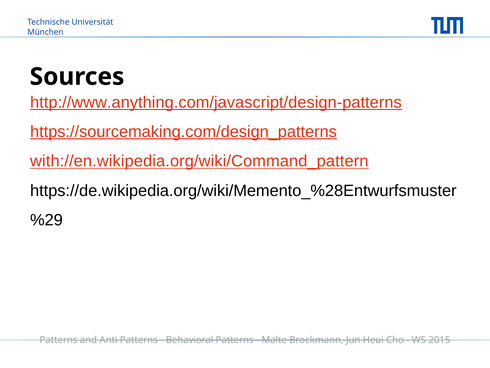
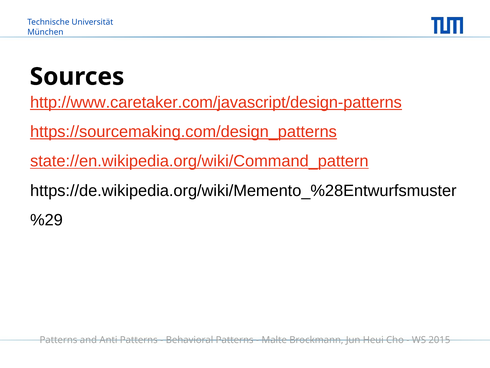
http://www.anything.com/javascript/design-patterns: http://www.anything.com/javascript/design-patterns -> http://www.caretaker.com/javascript/design-patterns
with://en.wikipedia.org/wiki/Command_pattern: with://en.wikipedia.org/wiki/Command_pattern -> state://en.wikipedia.org/wiki/Command_pattern
